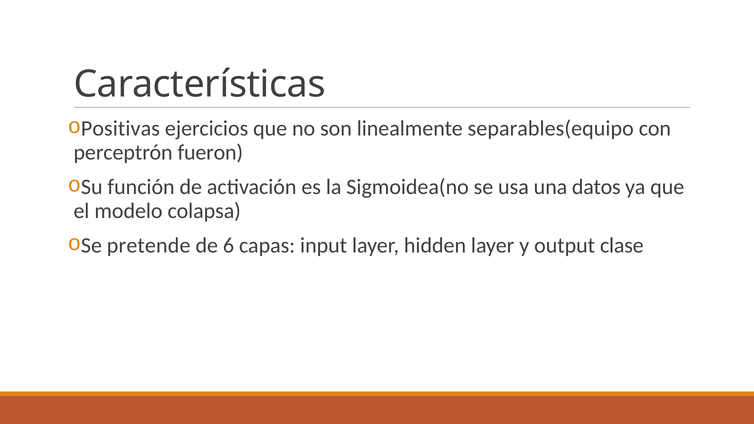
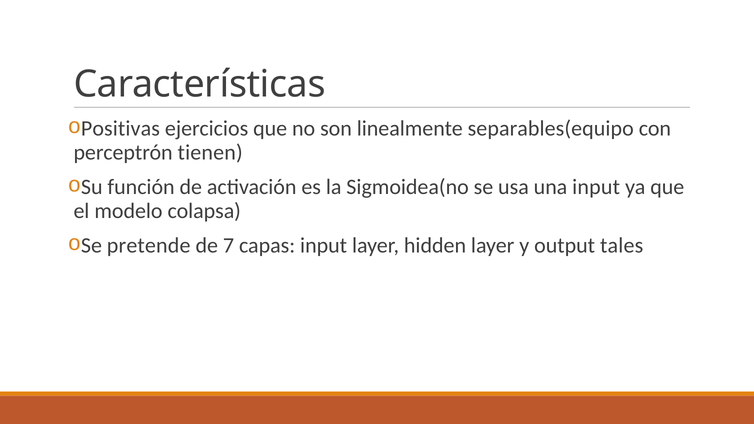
fueron: fueron -> tienen
una datos: datos -> input
6: 6 -> 7
clase: clase -> tales
